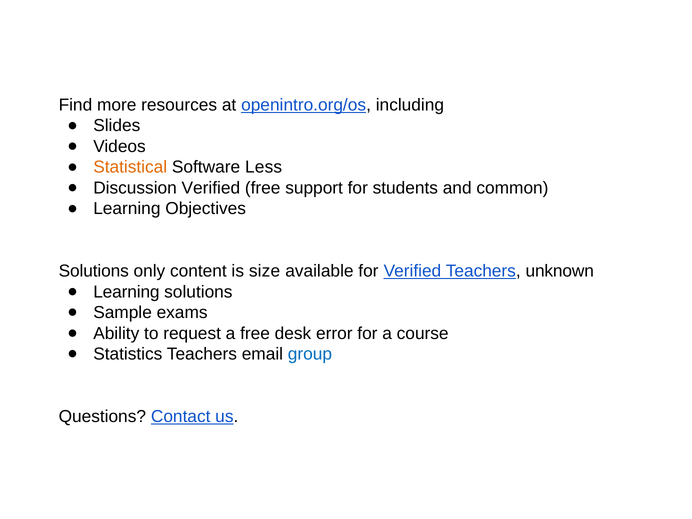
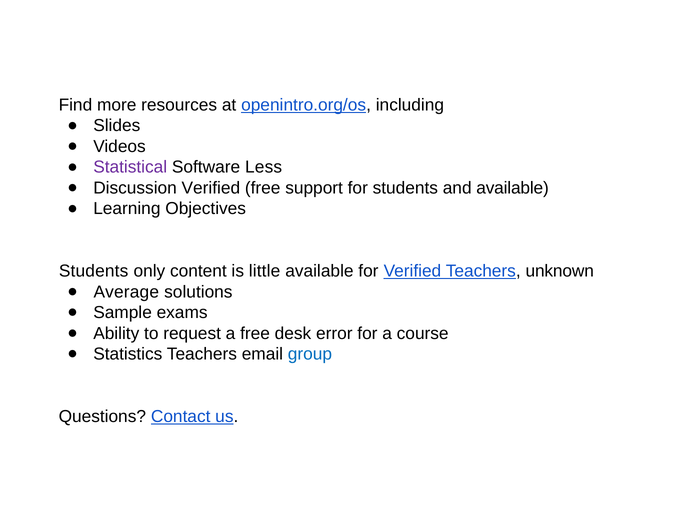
Statistical colour: orange -> purple
and common: common -> available
Solutions at (94, 271): Solutions -> Students
size: size -> little
Learning at (126, 292): Learning -> Average
